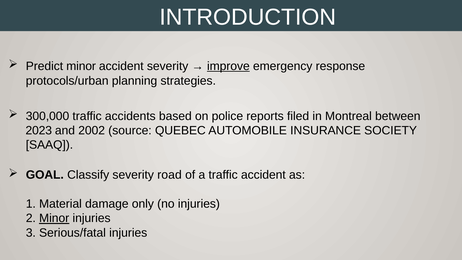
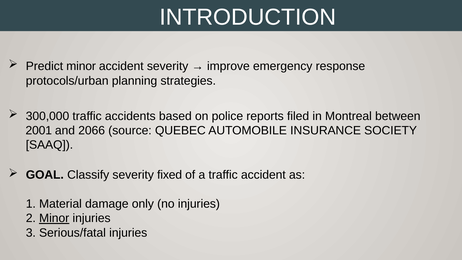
improve underline: present -> none
2023: 2023 -> 2001
2002: 2002 -> 2066
road: road -> fixed
